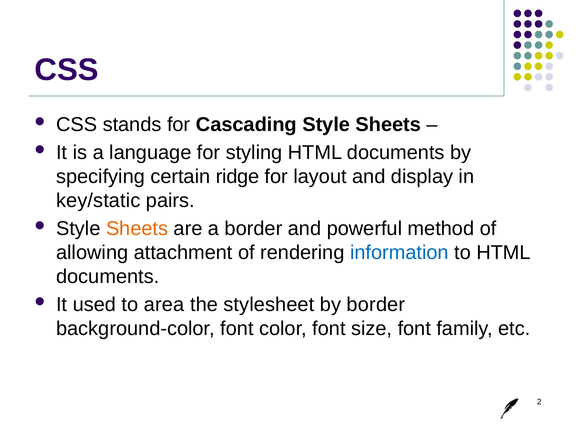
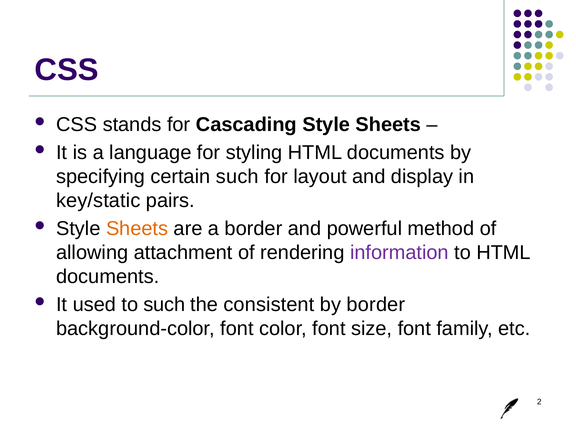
certain ridge: ridge -> such
information colour: blue -> purple
to area: area -> such
stylesheet: stylesheet -> consistent
